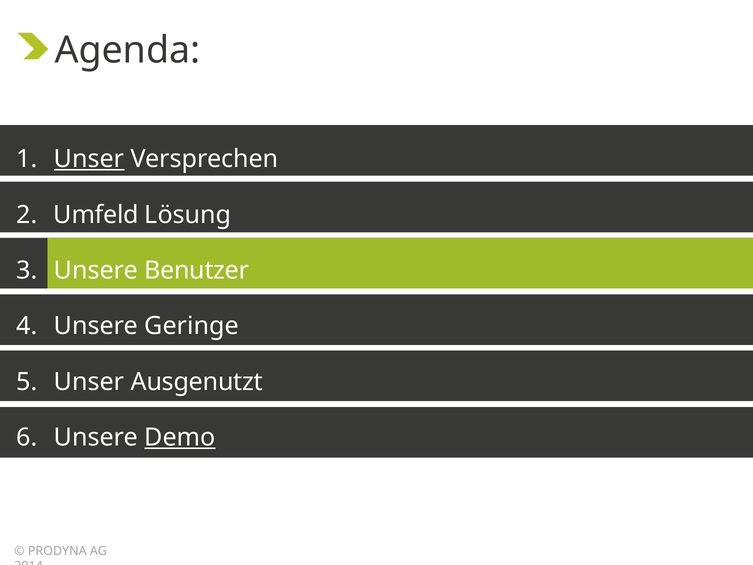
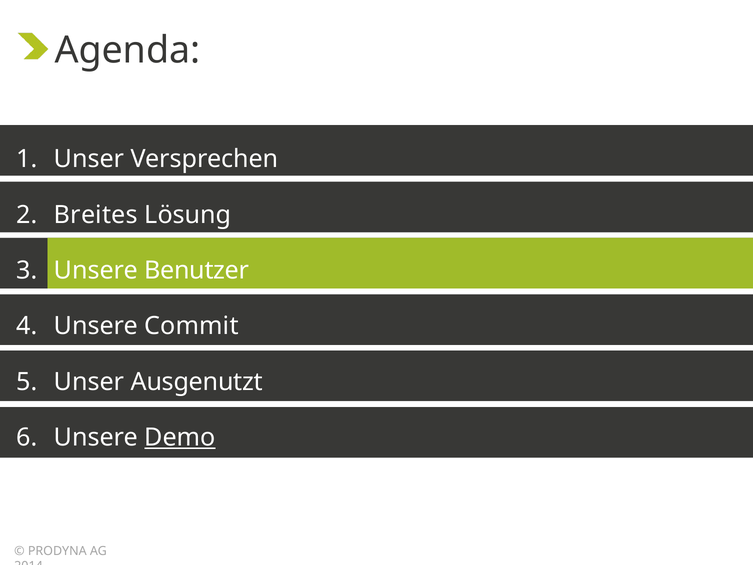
Unser at (89, 159) underline: present -> none
Umfeld: Umfeld -> Breites
Geringe: Geringe -> Commit
